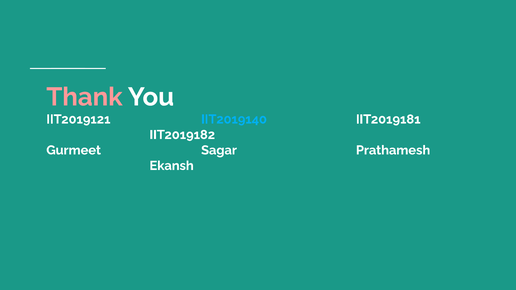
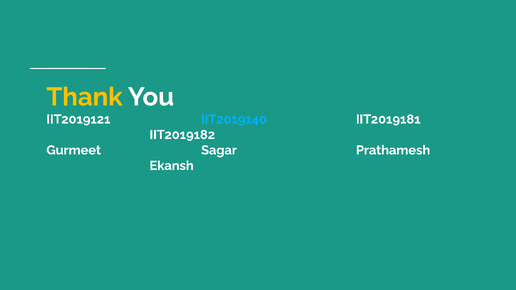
Thank colour: pink -> yellow
